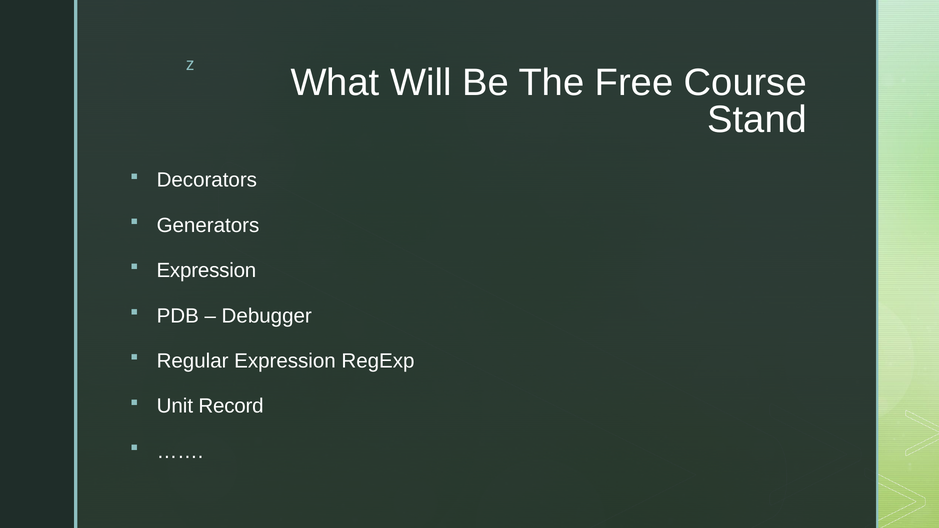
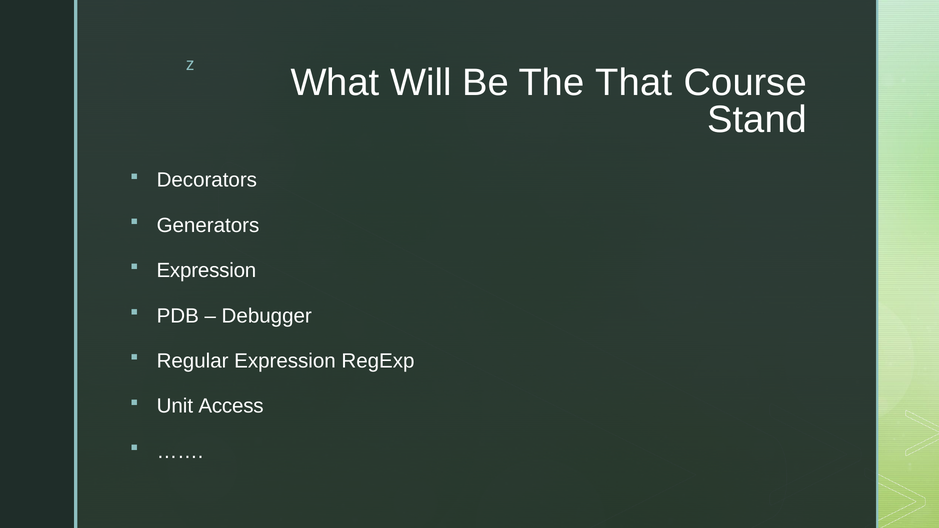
Free: Free -> That
Record: Record -> Access
